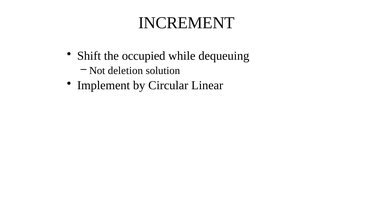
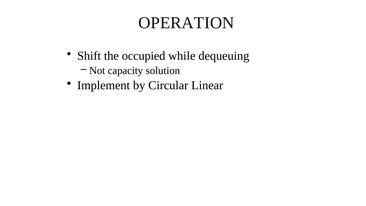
INCREMENT: INCREMENT -> OPERATION
deletion: deletion -> capacity
